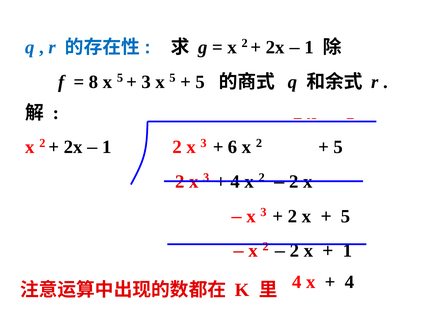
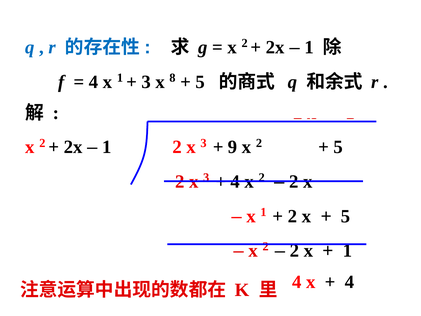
8 at (94, 82): 8 -> 4
5 at (120, 78): 5 -> 1
3 x 5: 5 -> 8
6: 6 -> 9
3 at (263, 212): 3 -> 1
